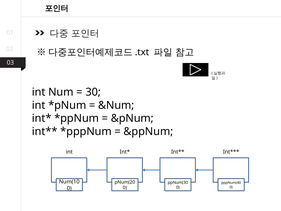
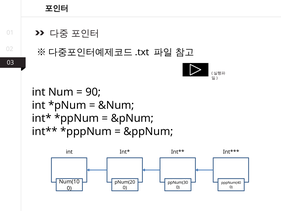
30: 30 -> 90
